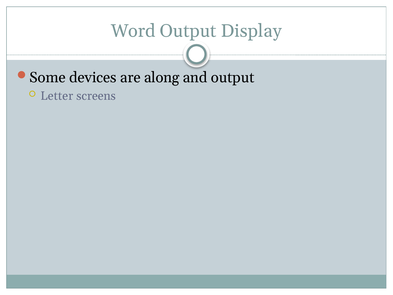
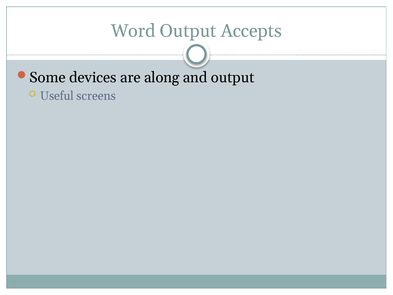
Display: Display -> Accepts
Letter: Letter -> Useful
